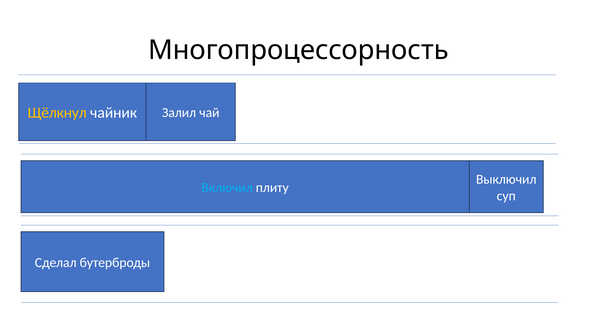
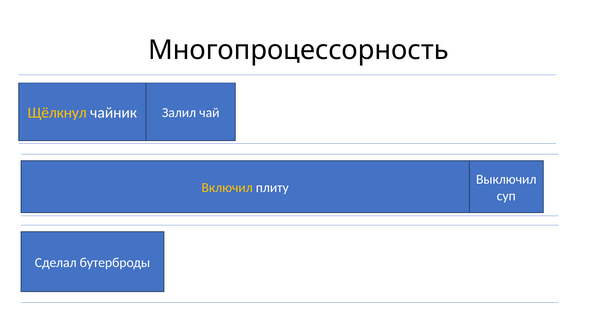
Включил colour: light blue -> yellow
